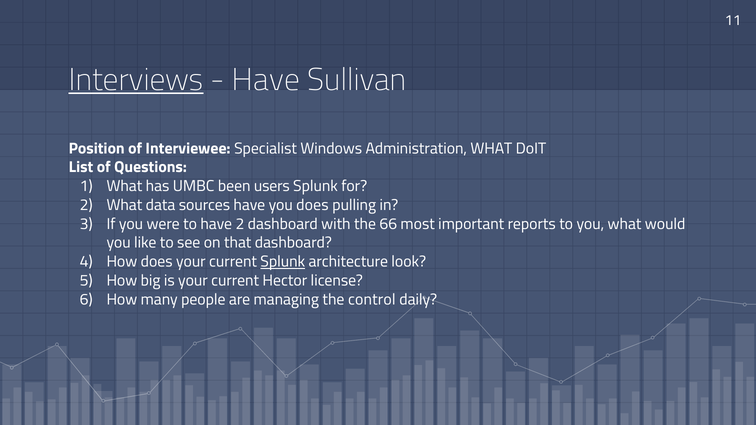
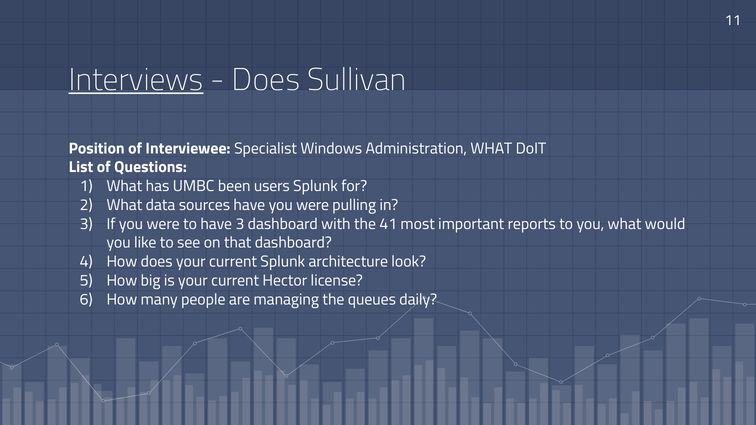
Have at (266, 80): Have -> Does
have you does: does -> were
have 2: 2 -> 3
66: 66 -> 41
Splunk at (283, 262) underline: present -> none
control: control -> queues
